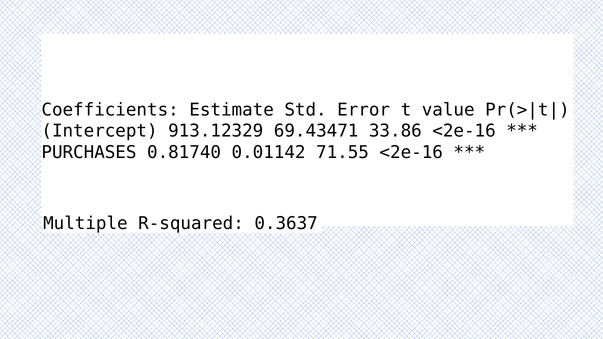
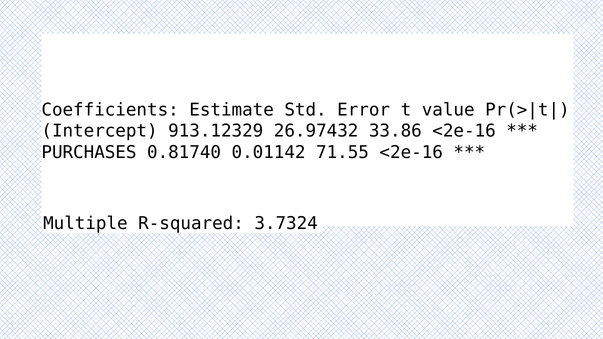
69.43471: 69.43471 -> 26.97432
0.3637: 0.3637 -> 3.7324
